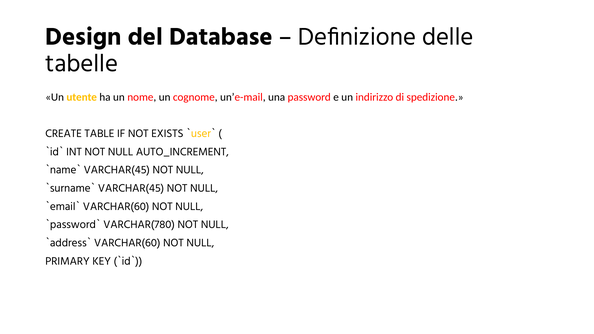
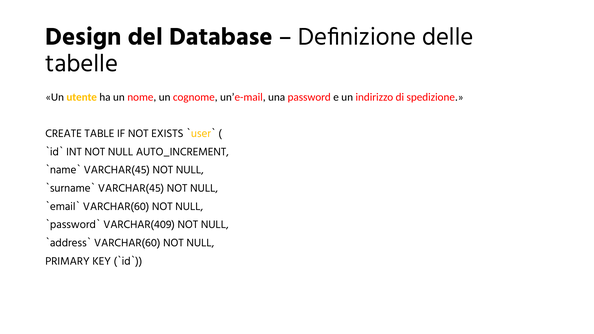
VARCHAR(780: VARCHAR(780 -> VARCHAR(409
